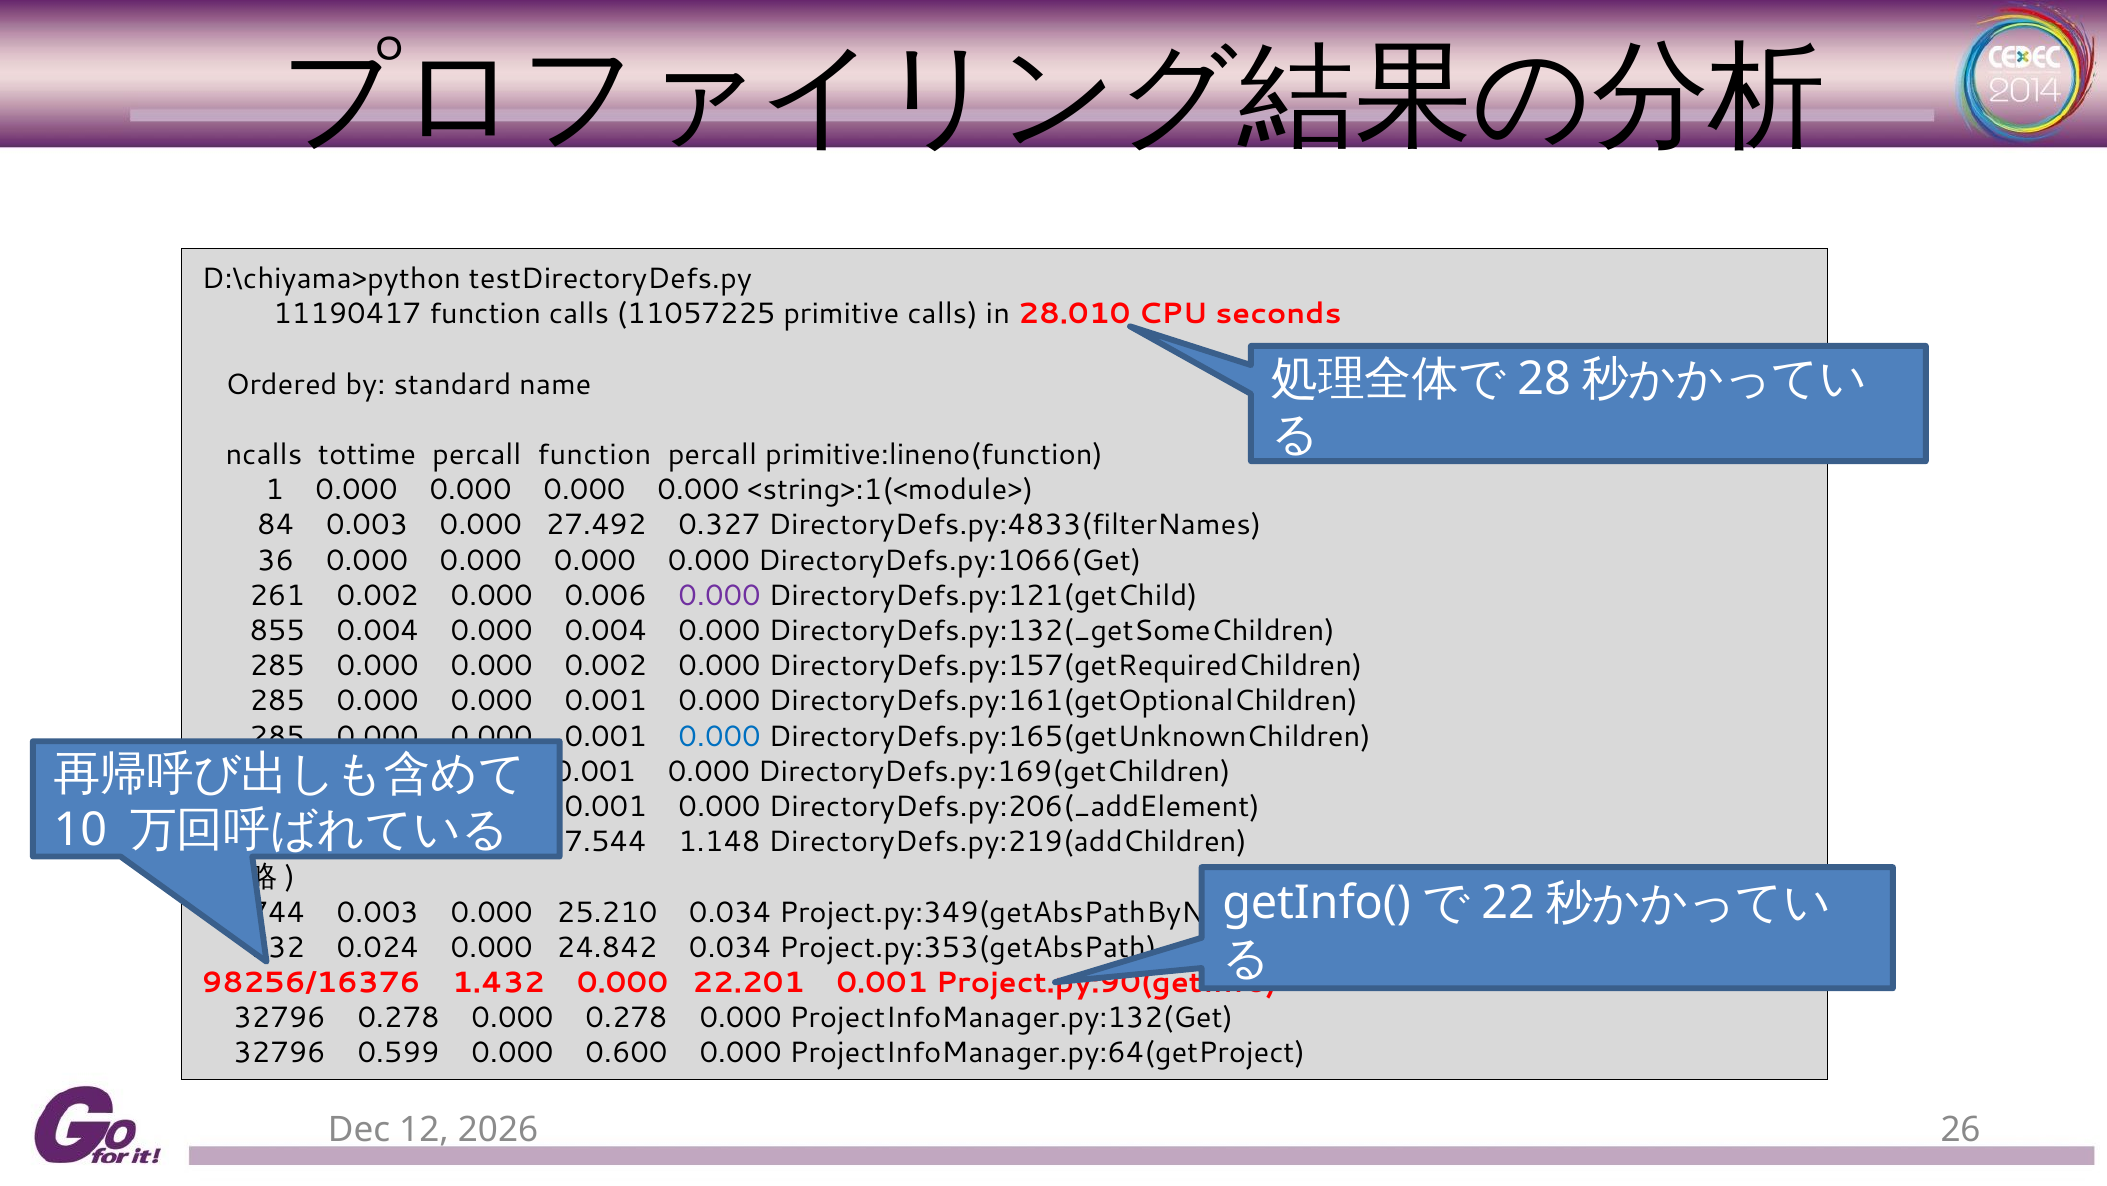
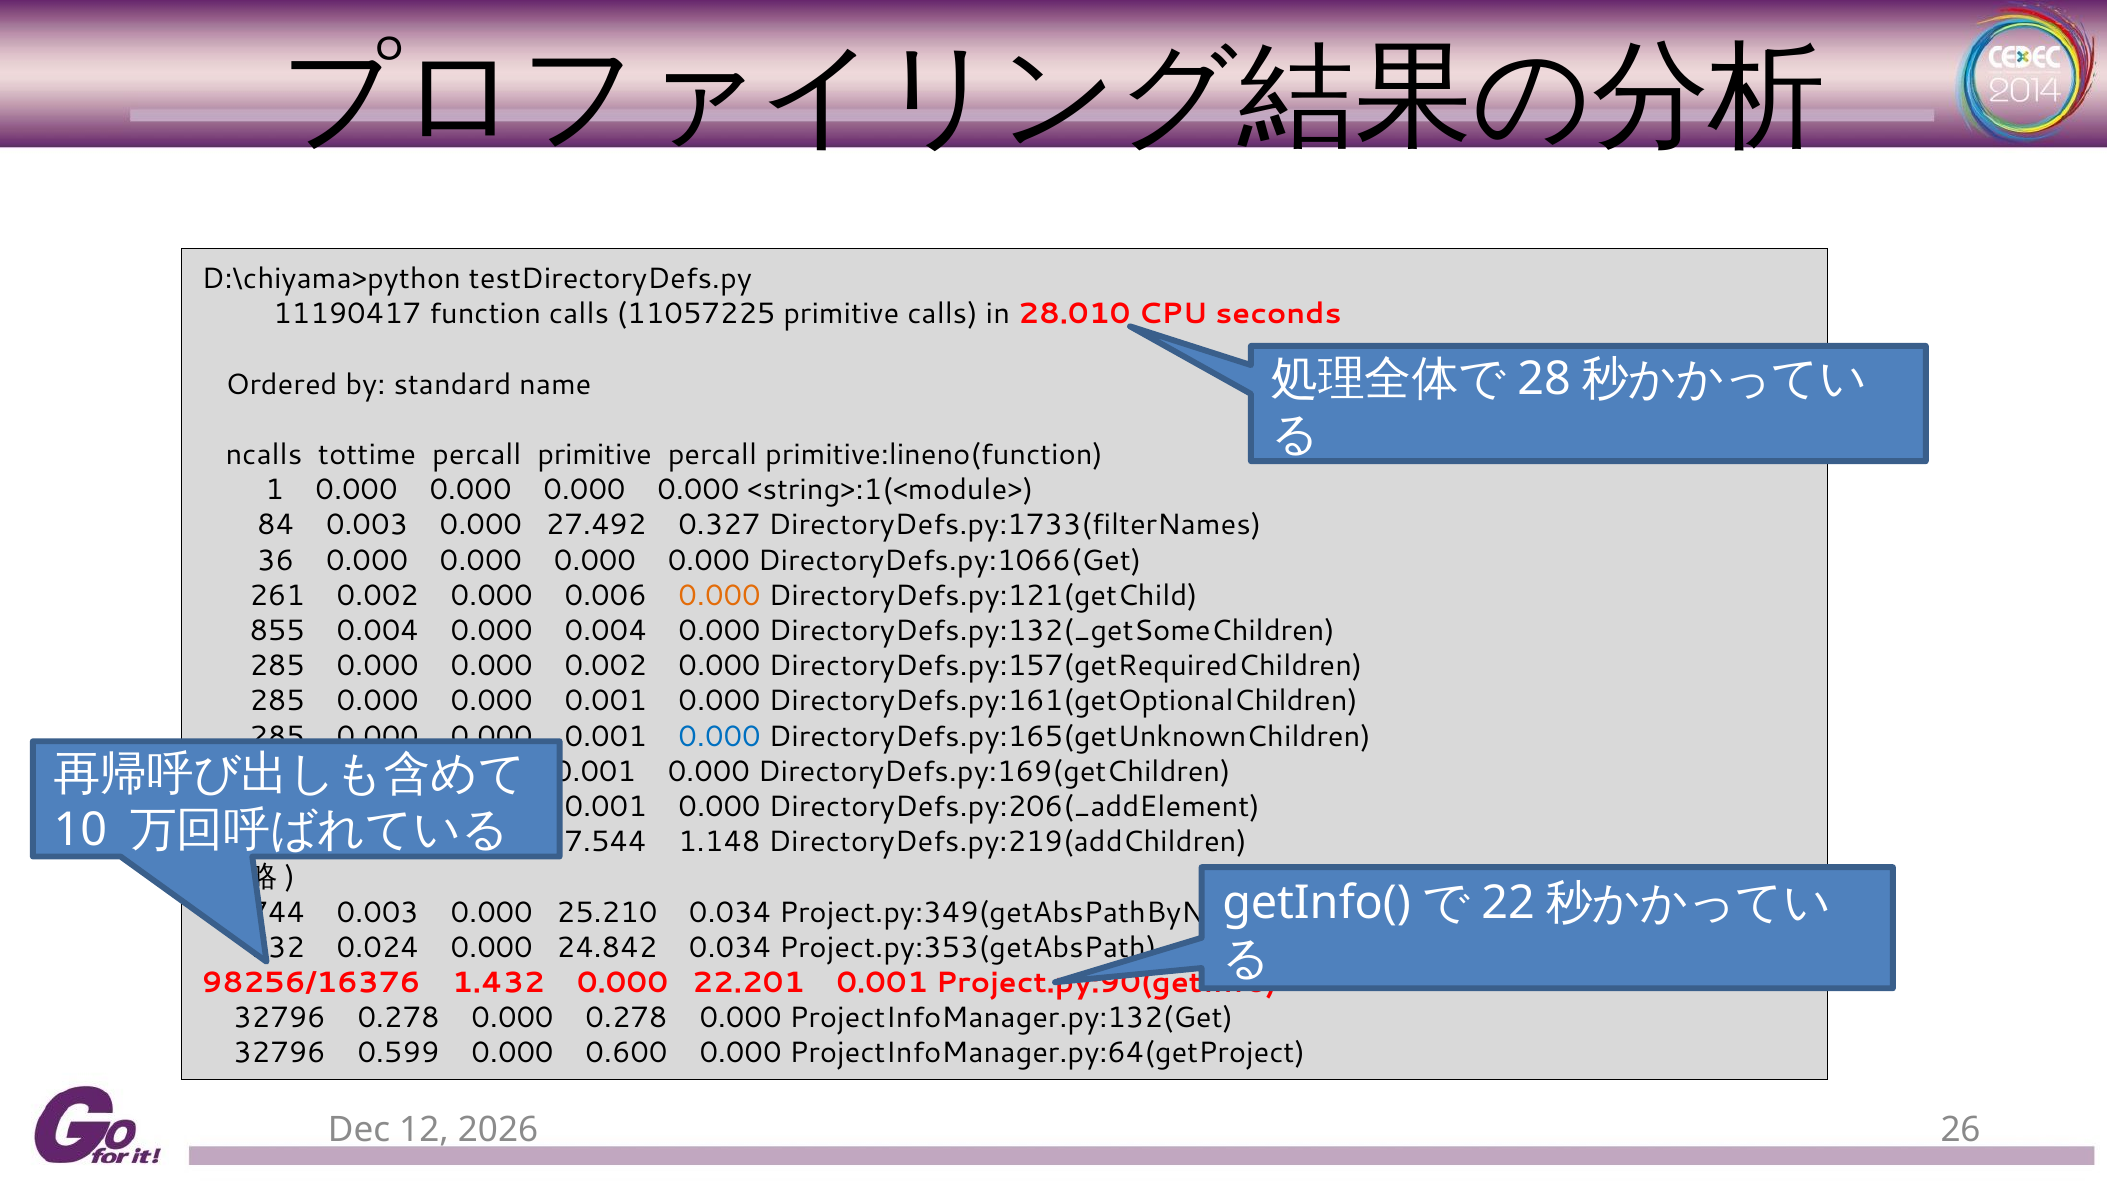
percall function: function -> primitive
DirectoryDefs.py:4833(filterNames: DirectoryDefs.py:4833(filterNames -> DirectoryDefs.py:1733(filterNames
0.000 at (720, 595) colour: purple -> orange
